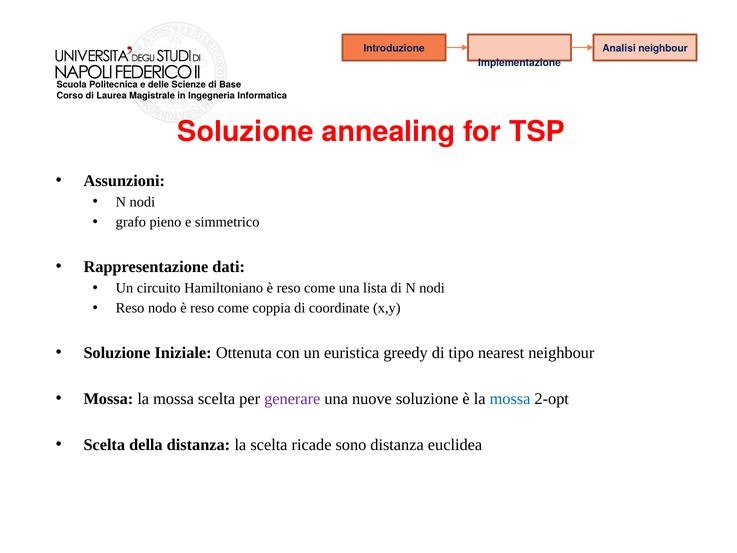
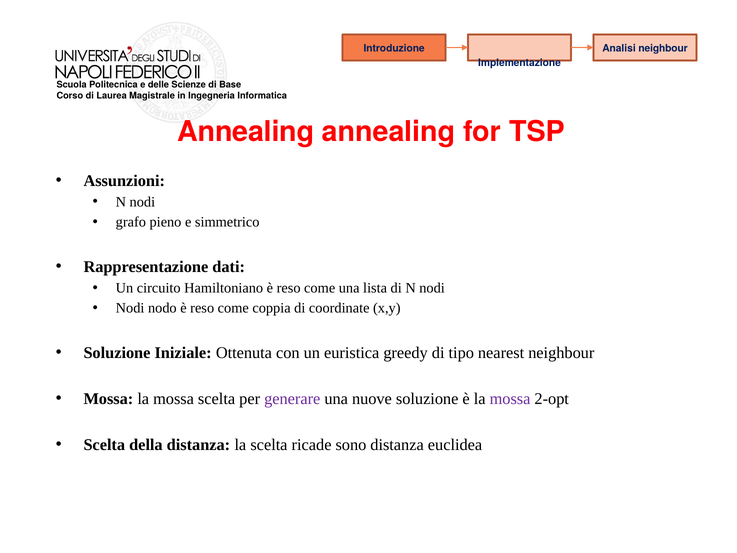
Soluzione at (246, 132): Soluzione -> Annealing
Reso at (130, 308): Reso -> Nodi
mossa at (510, 399) colour: blue -> purple
